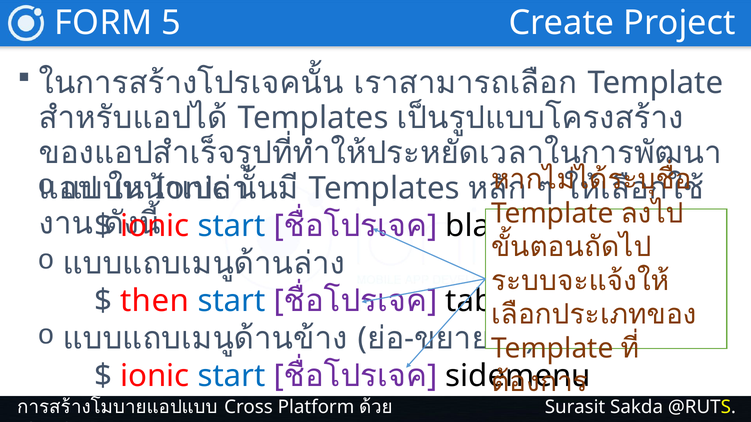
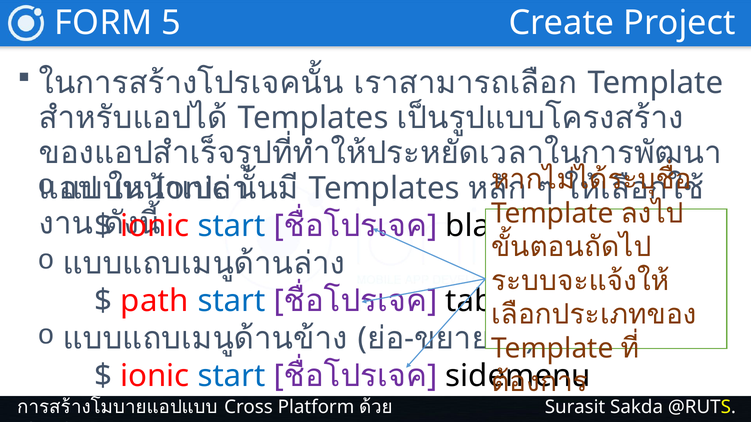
then: then -> path
